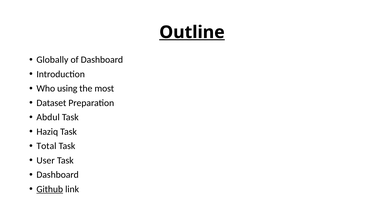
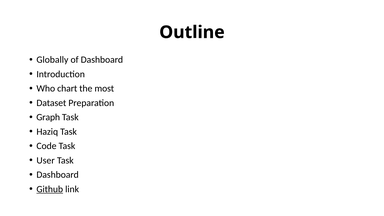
Outline underline: present -> none
using: using -> chart
Abdul: Abdul -> Graph
Total: Total -> Code
